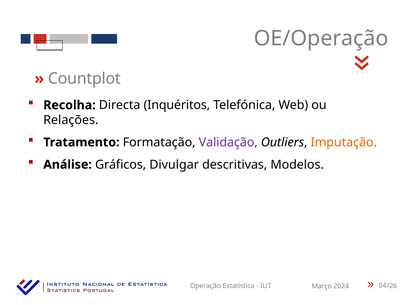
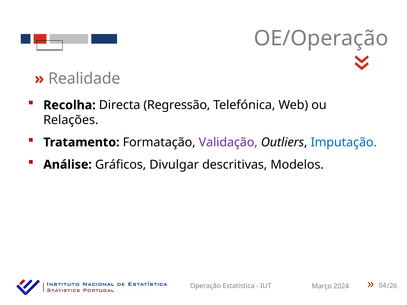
Countplot: Countplot -> Realidade
Inquéritos: Inquéritos -> Regressão
Imputação colour: orange -> blue
